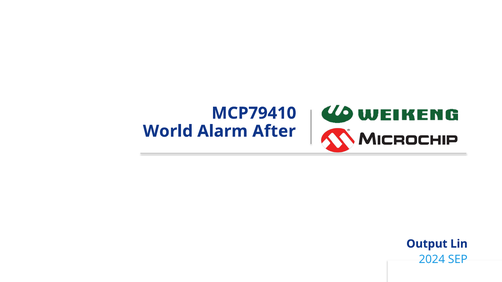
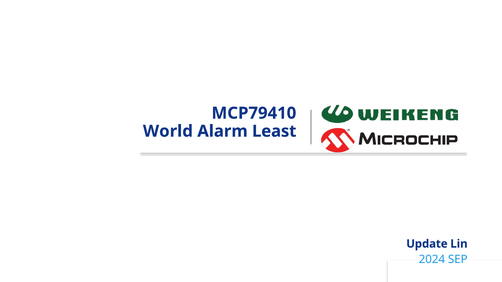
After: After -> Least
Output: Output -> Update
